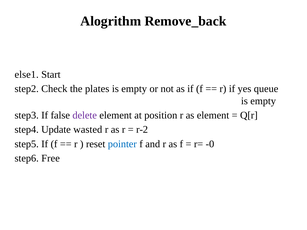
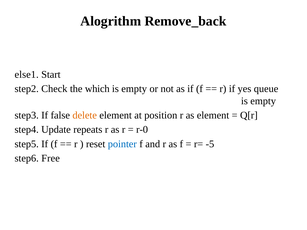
plates: plates -> which
delete colour: purple -> orange
wasted: wasted -> repeats
r-2: r-2 -> r-0
-0: -0 -> -5
